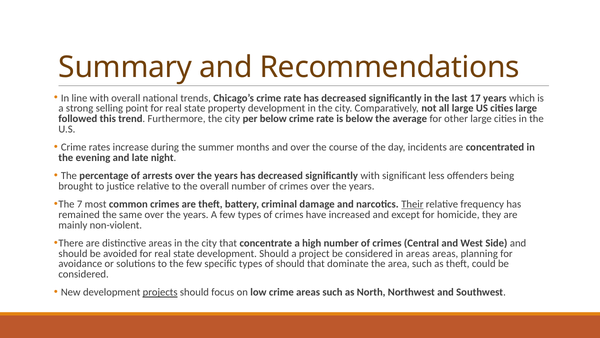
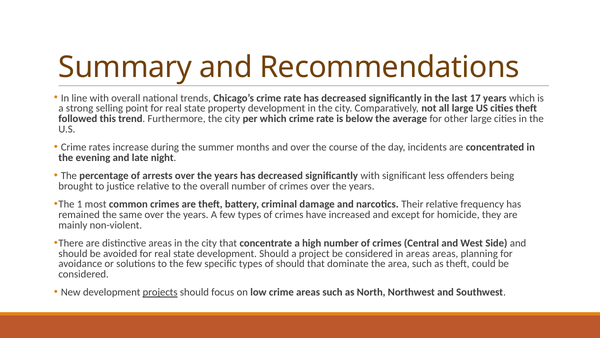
cities large: large -> theft
per below: below -> which
7: 7 -> 1
Their underline: present -> none
